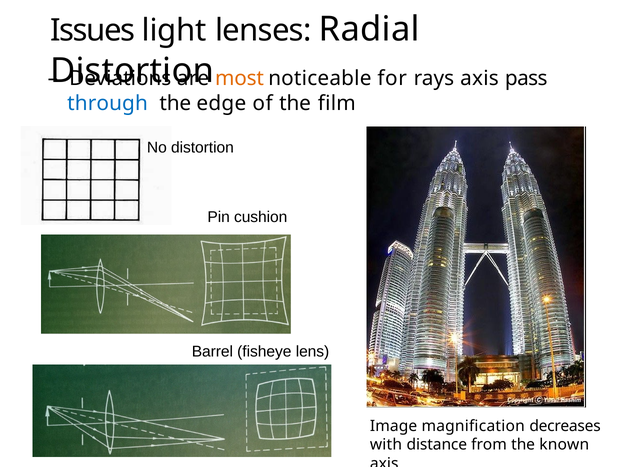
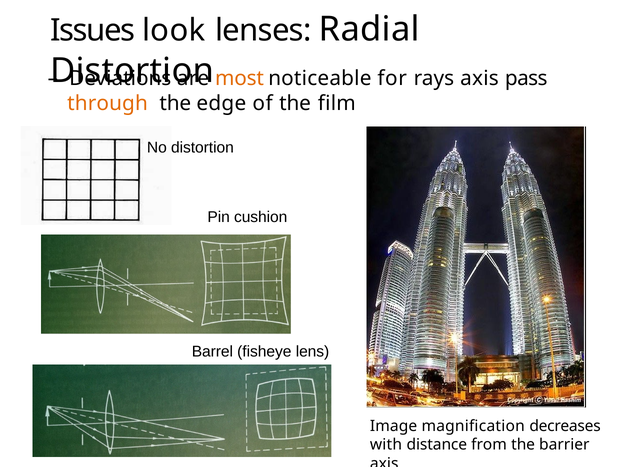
light: light -> look
through colour: blue -> orange
known: known -> barrier
